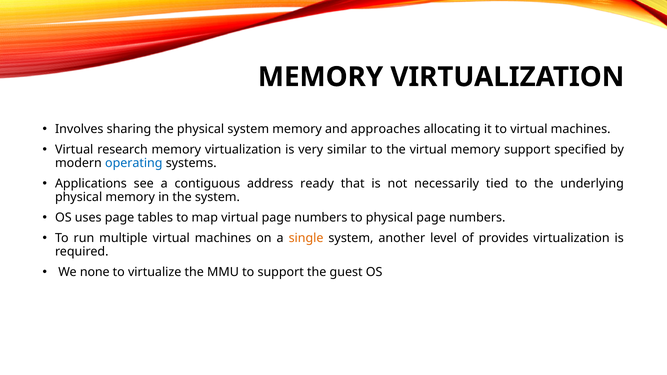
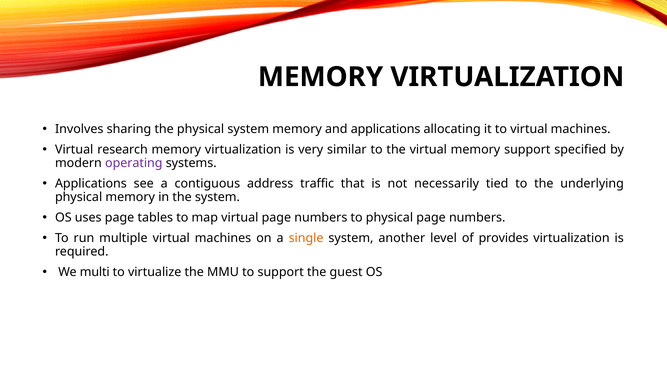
and approaches: approaches -> applications
operating colour: blue -> purple
ready: ready -> traffic
none: none -> multi
